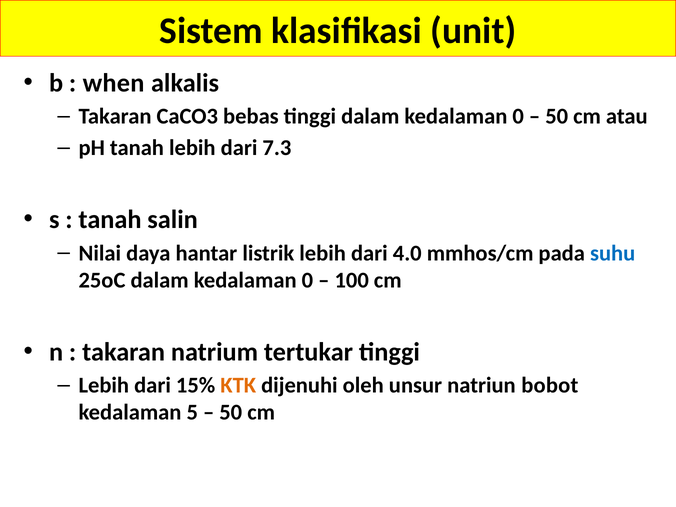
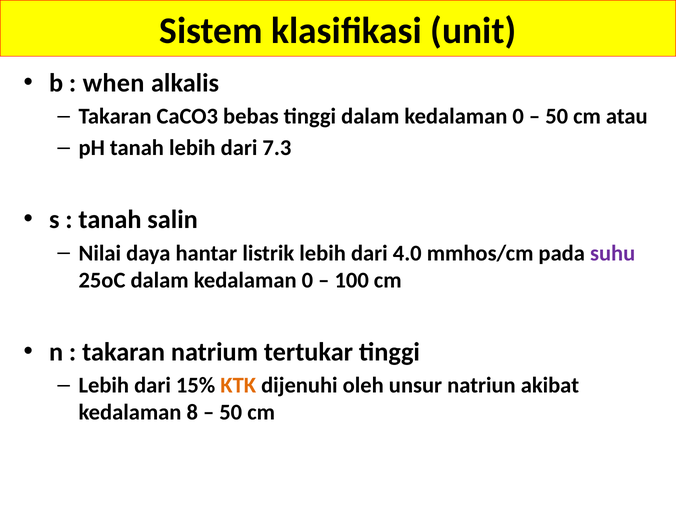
suhu colour: blue -> purple
bobot: bobot -> akibat
5: 5 -> 8
